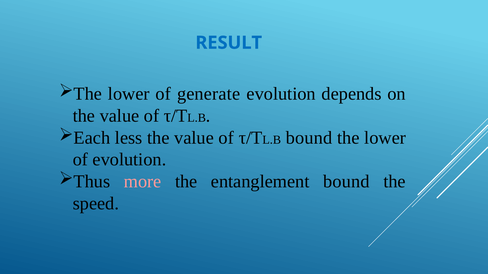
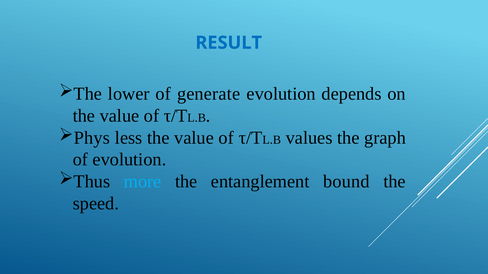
Each: Each -> Phys
bound at (309, 138): bound -> values
lower at (385, 138): lower -> graph
more colour: pink -> light blue
